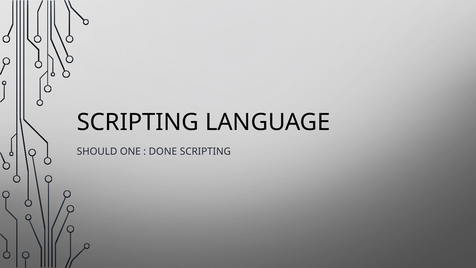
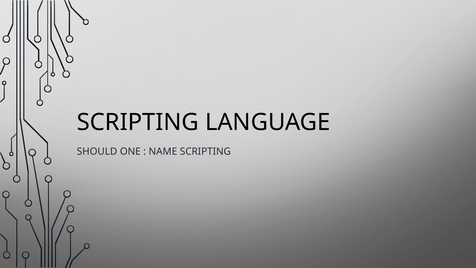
DONE: DONE -> NAME
